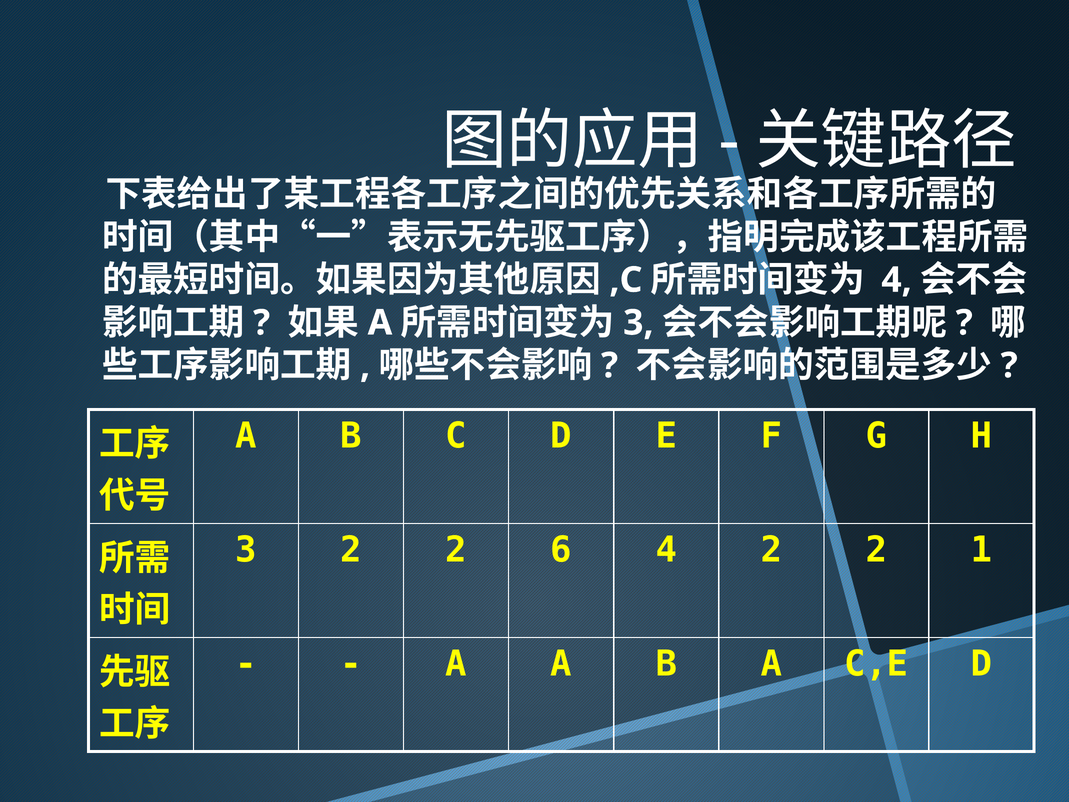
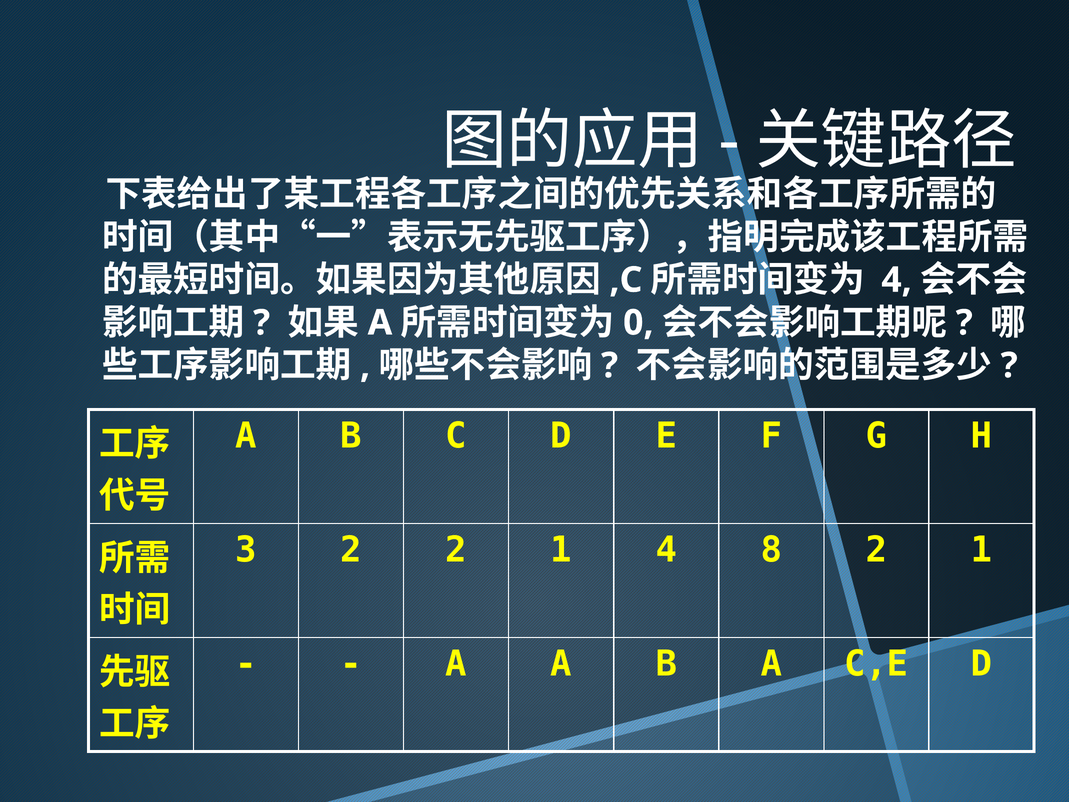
3 at (638, 323): 3 -> 0
2 2 6: 6 -> 1
4 2: 2 -> 8
